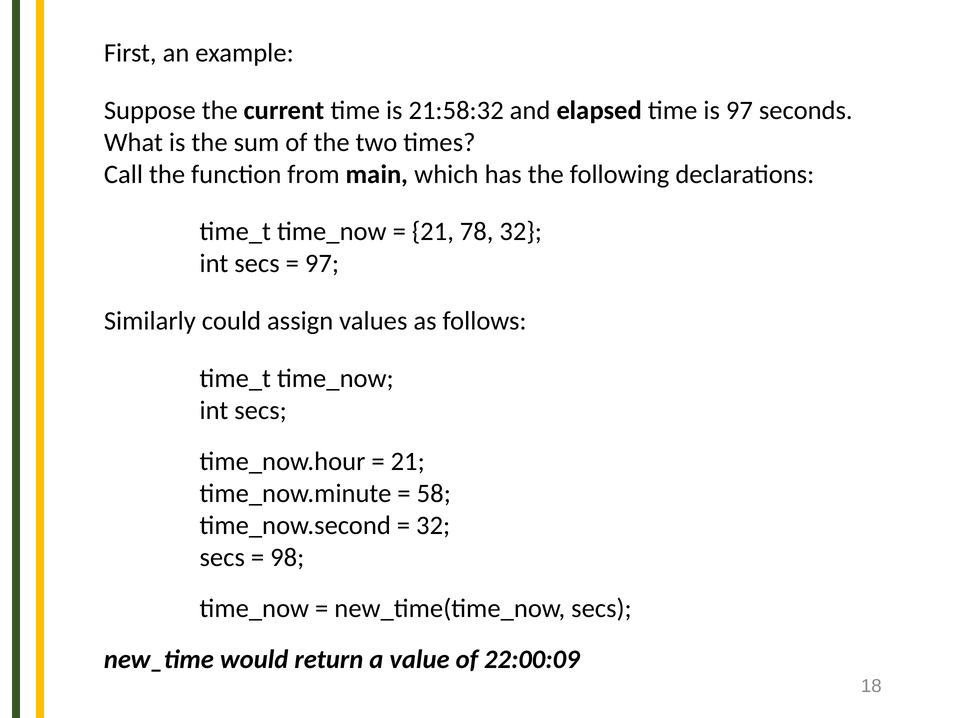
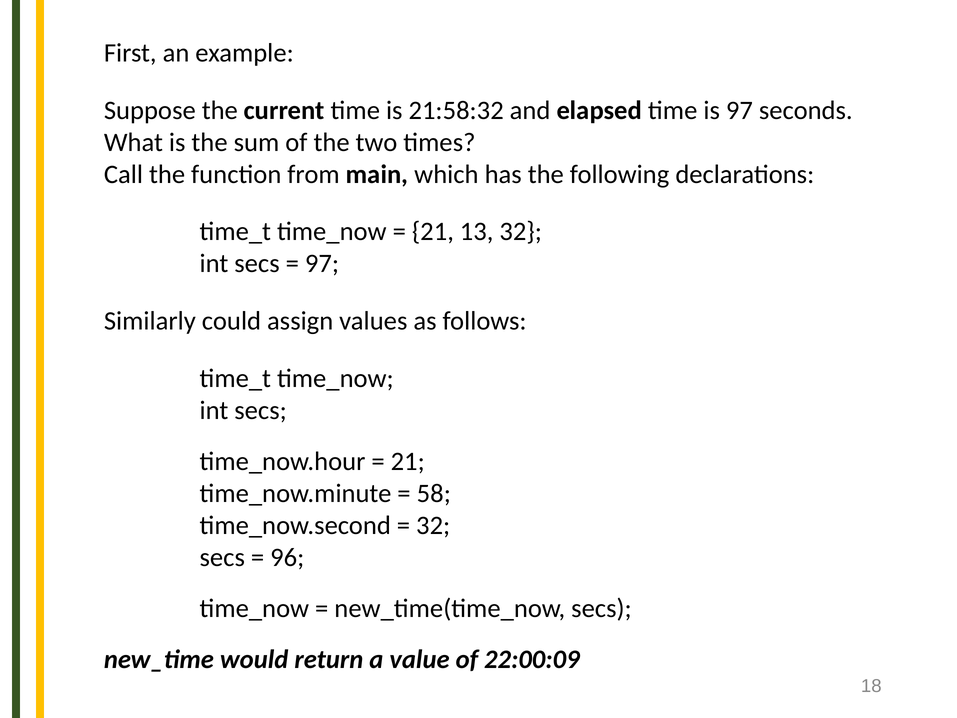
78: 78 -> 13
98: 98 -> 96
